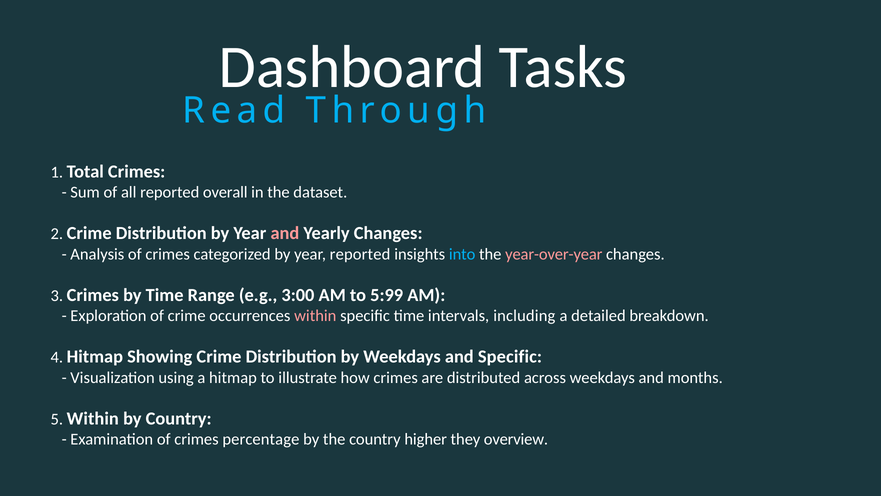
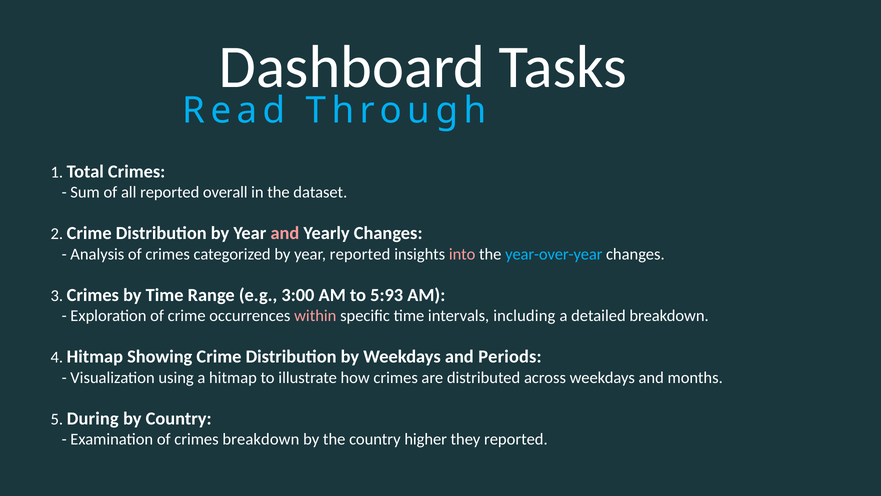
into colour: light blue -> pink
year-over-year colour: pink -> light blue
5:99: 5:99 -> 5:93
and Specific: Specific -> Periods
5 Within: Within -> During
crimes percentage: percentage -> breakdown
they overview: overview -> reported
